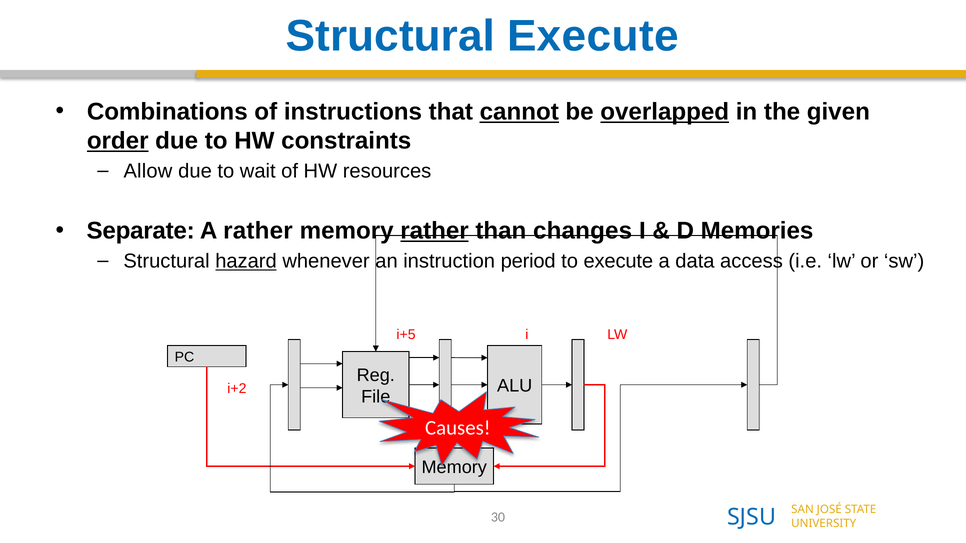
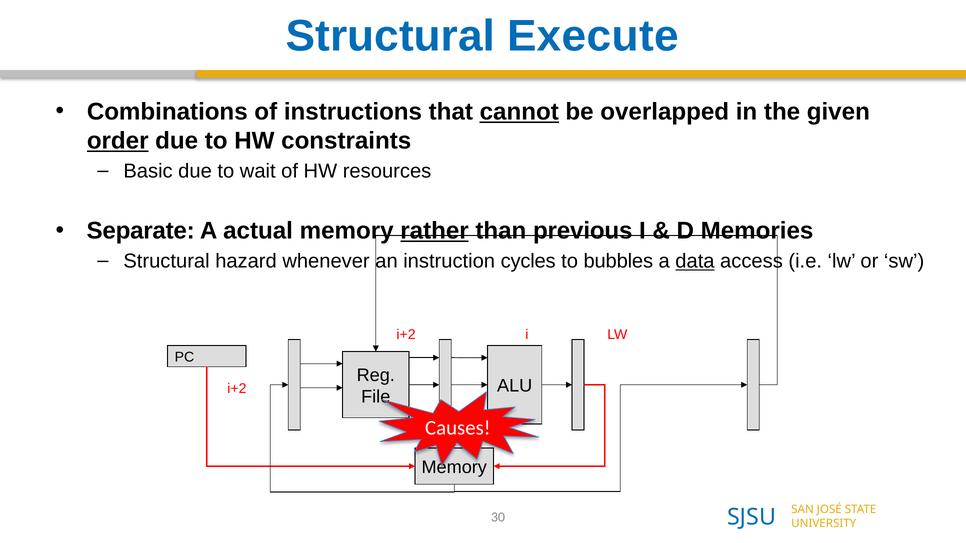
overlapped underline: present -> none
Allow: Allow -> Basic
A rather: rather -> actual
changes: changes -> previous
hazard underline: present -> none
period: period -> cycles
to execute: execute -> bubbles
data underline: none -> present
i+5 at (406, 335): i+5 -> i+2
